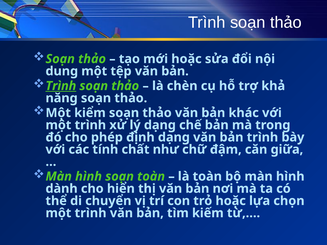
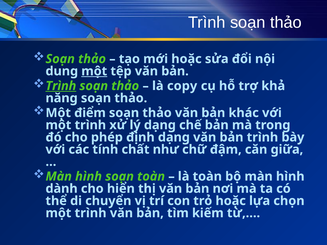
một at (94, 71) underline: none -> present
chèn: chèn -> copy
kiểm: kiểm -> điểm
